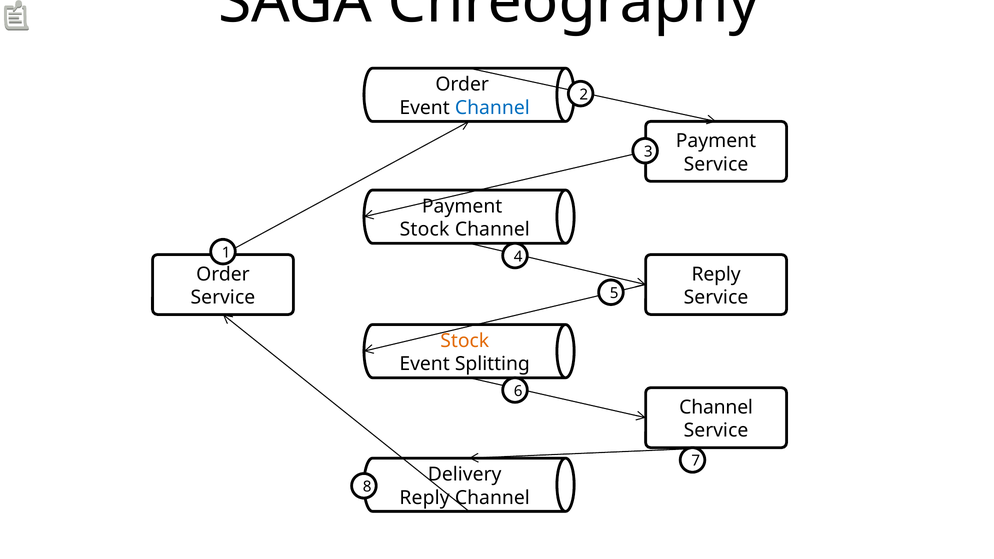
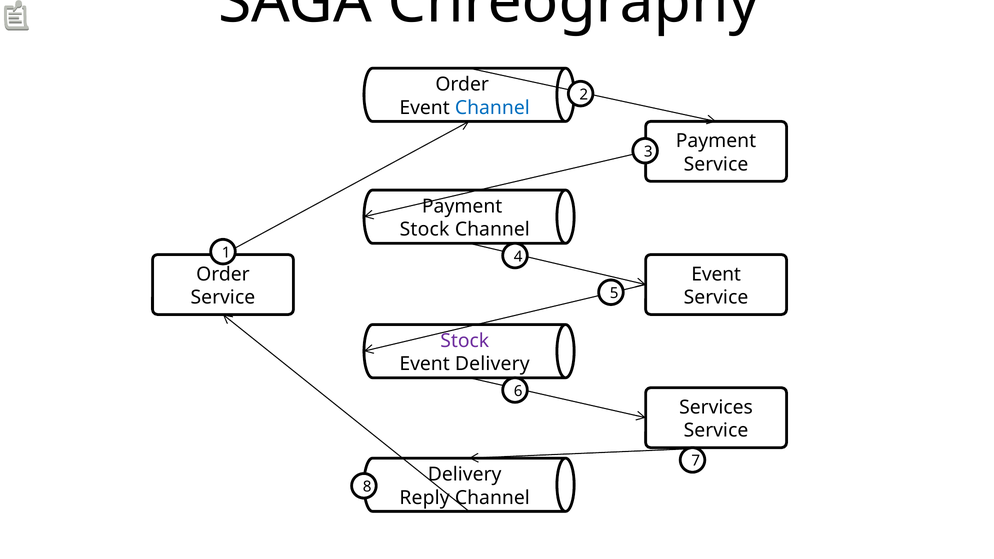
Reply at (716, 274): Reply -> Event
Stock at (465, 341) colour: orange -> purple
Event Splitting: Splitting -> Delivery
Channel at (716, 408): Channel -> Services
